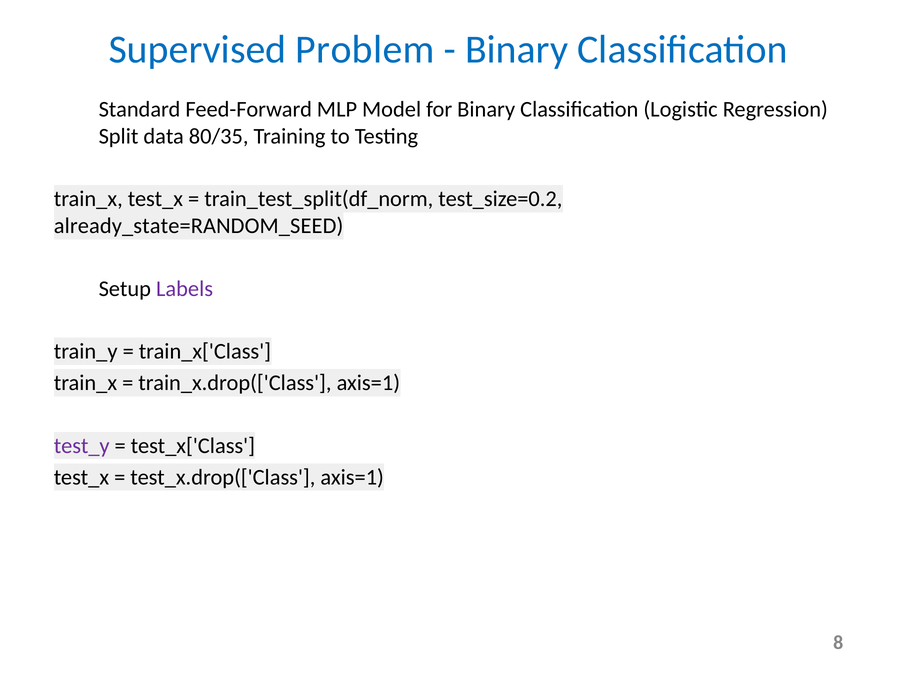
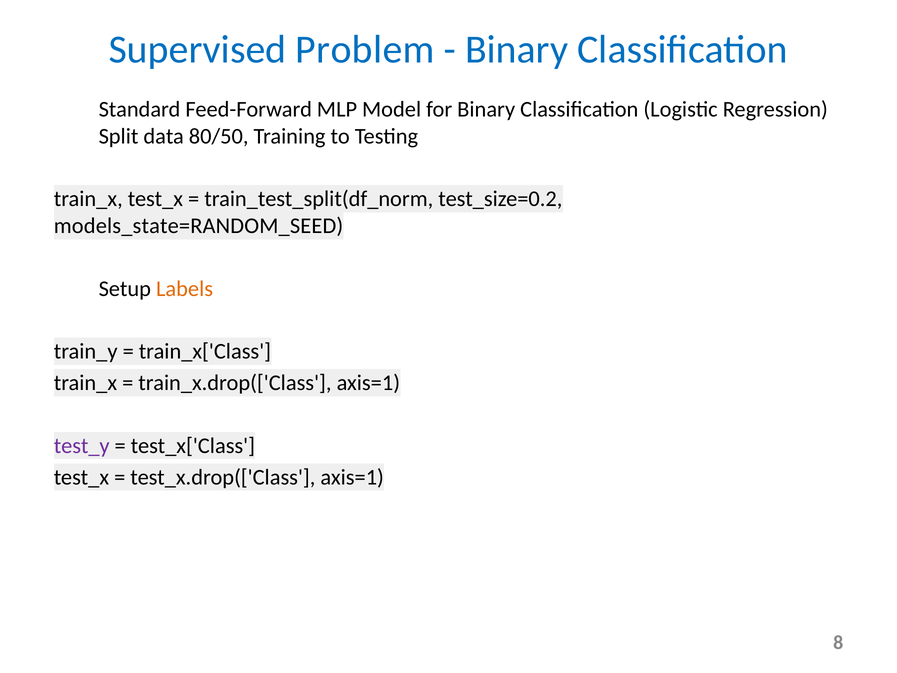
80/35: 80/35 -> 80/50
already_state=RANDOM_SEED: already_state=RANDOM_SEED -> models_state=RANDOM_SEED
Labels colour: purple -> orange
